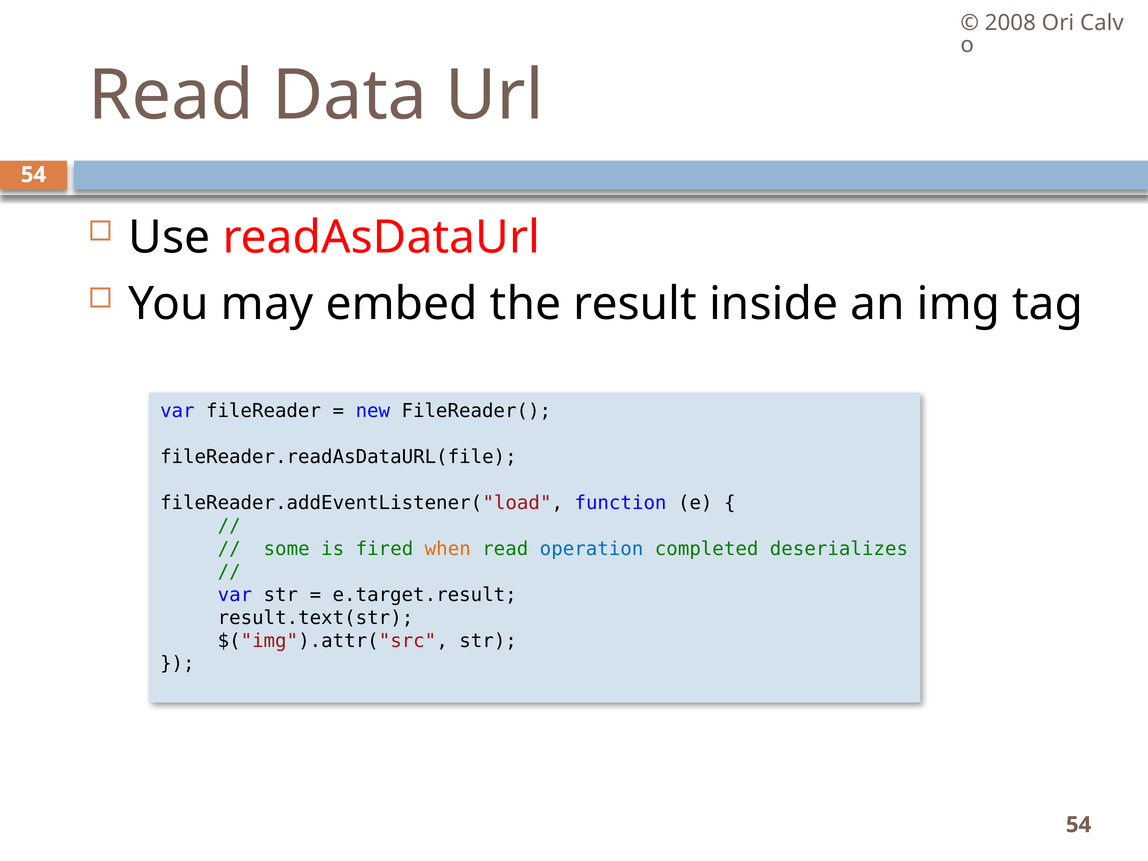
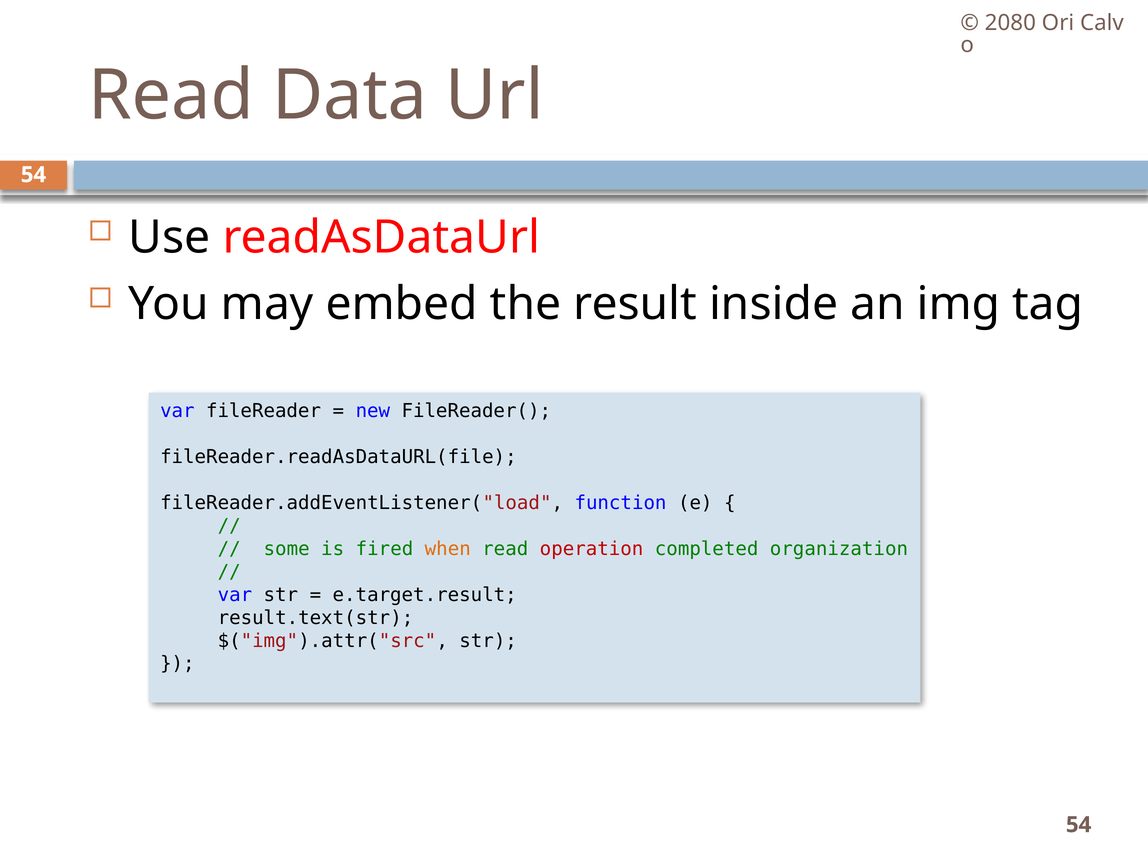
2008: 2008 -> 2080
operation colour: blue -> red
deserializes: deserializes -> organization
